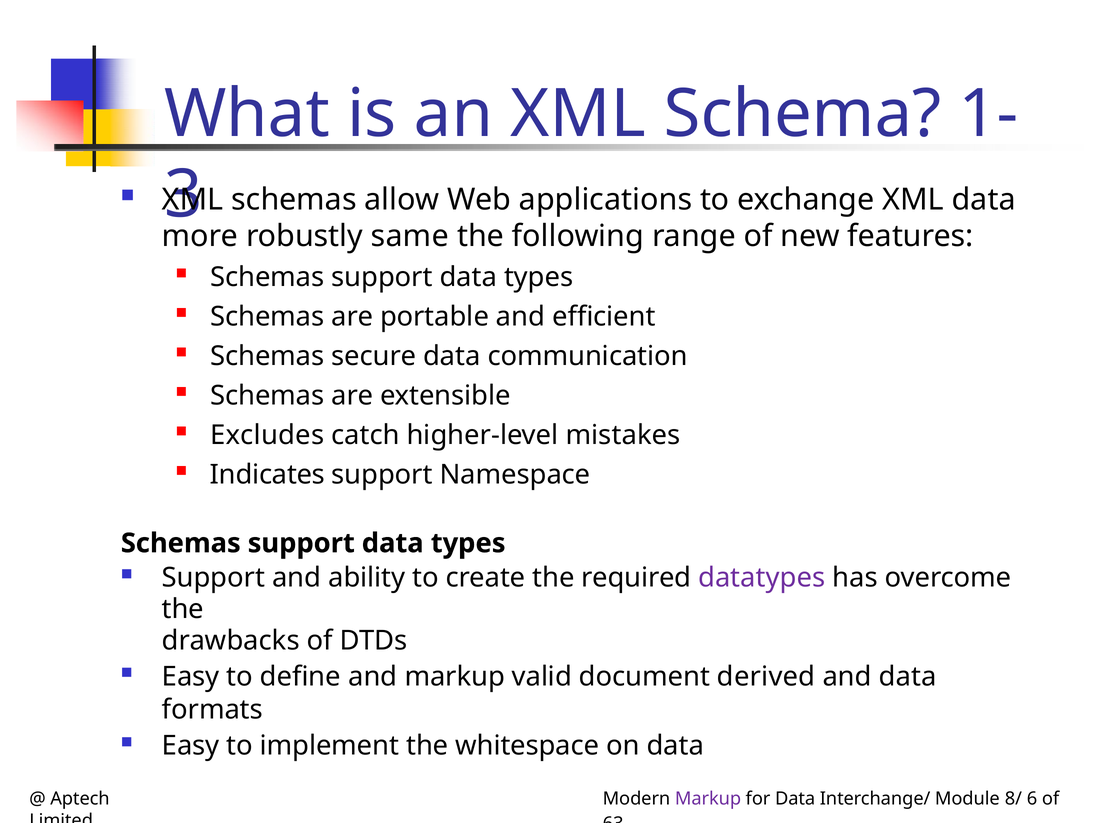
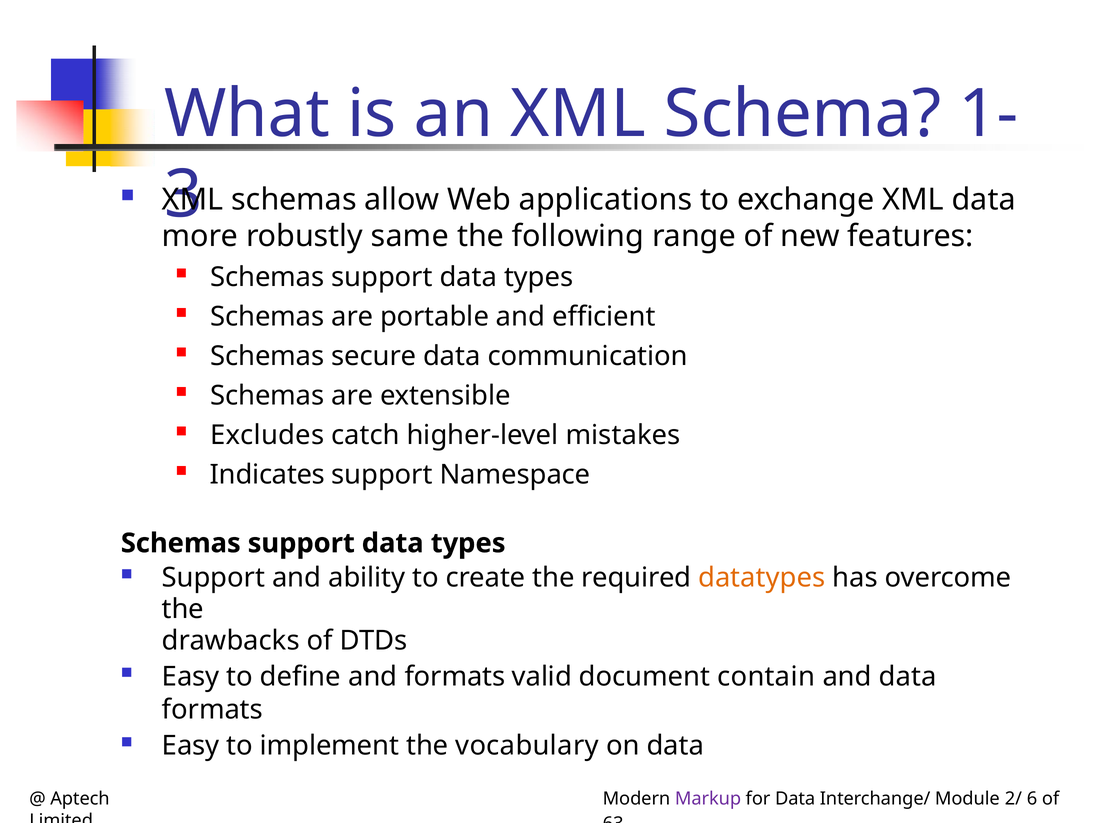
datatypes colour: purple -> orange
and markup: markup -> formats
derived: derived -> contain
whitespace: whitespace -> vocabulary
8/: 8/ -> 2/
